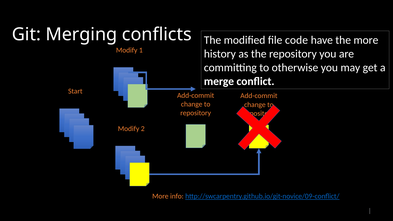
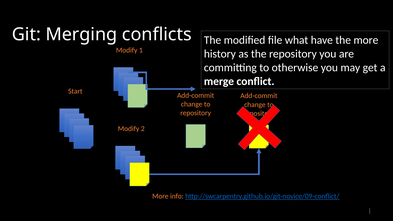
code: code -> what
